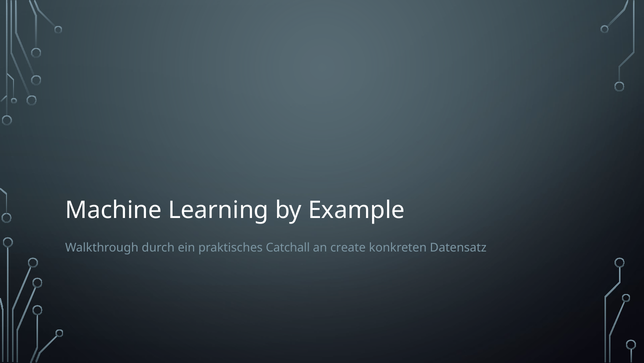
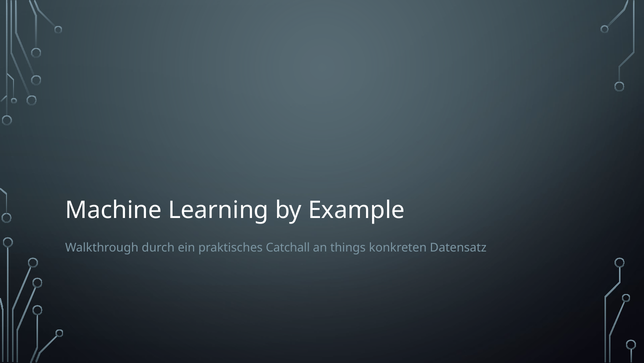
create: create -> things
